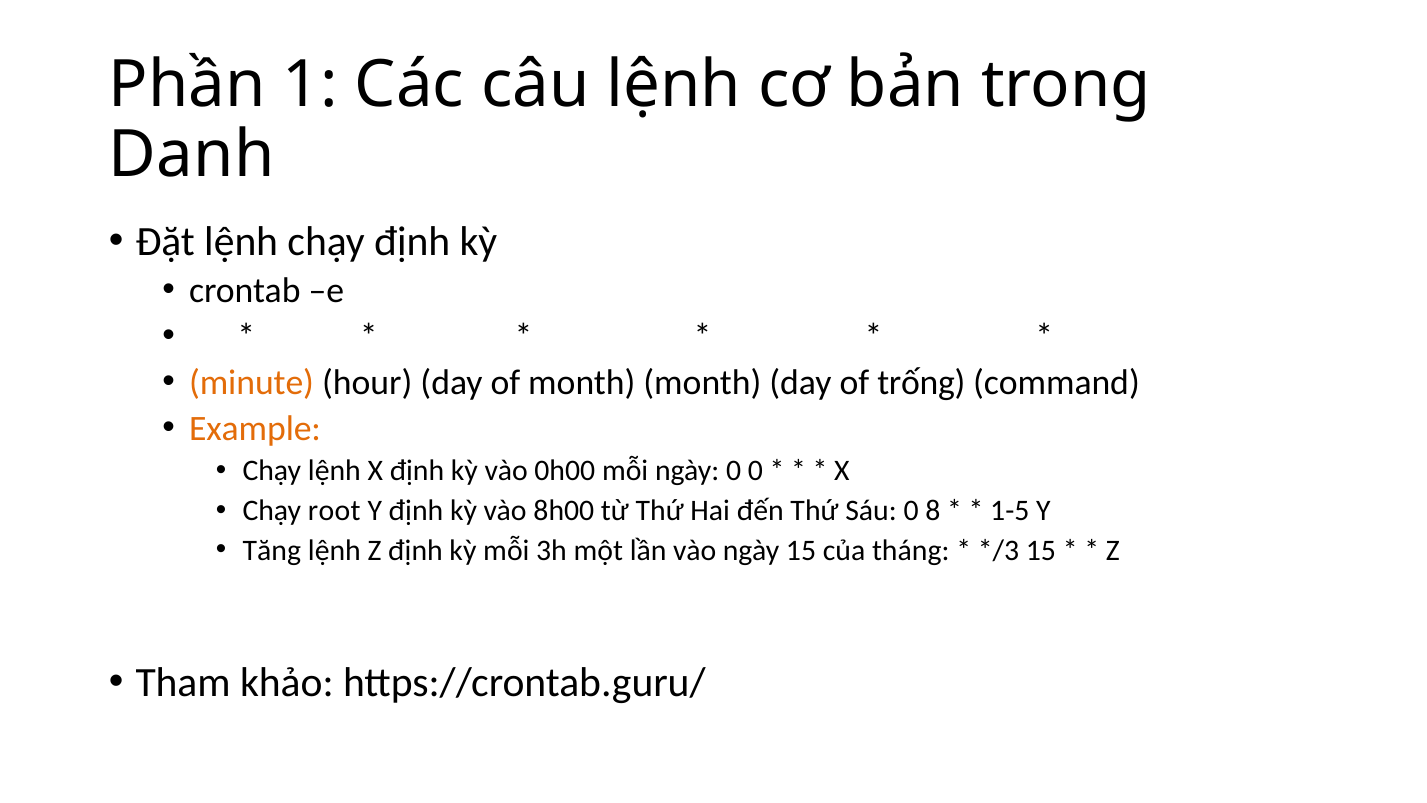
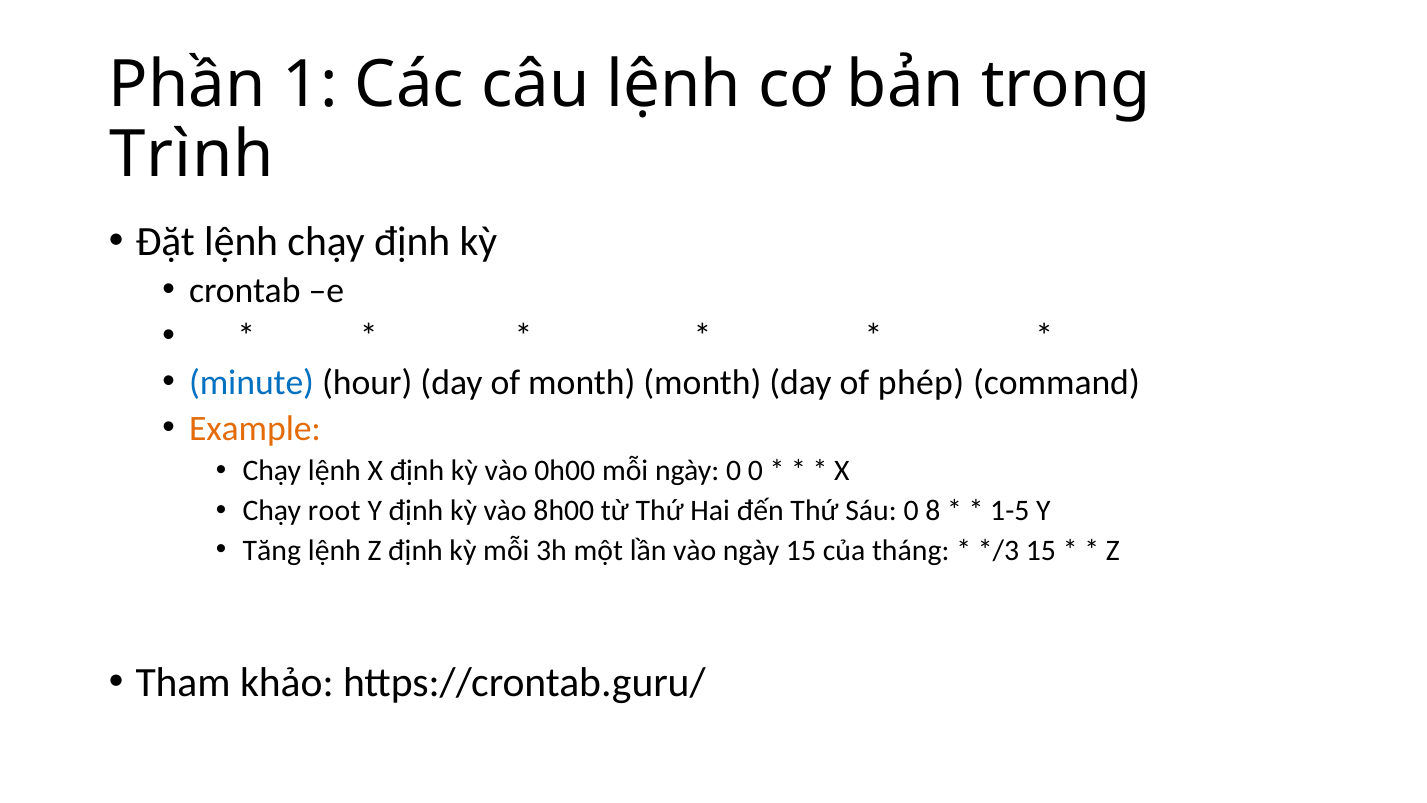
Danh: Danh -> Trình
minute colour: orange -> blue
trống: trống -> phép
